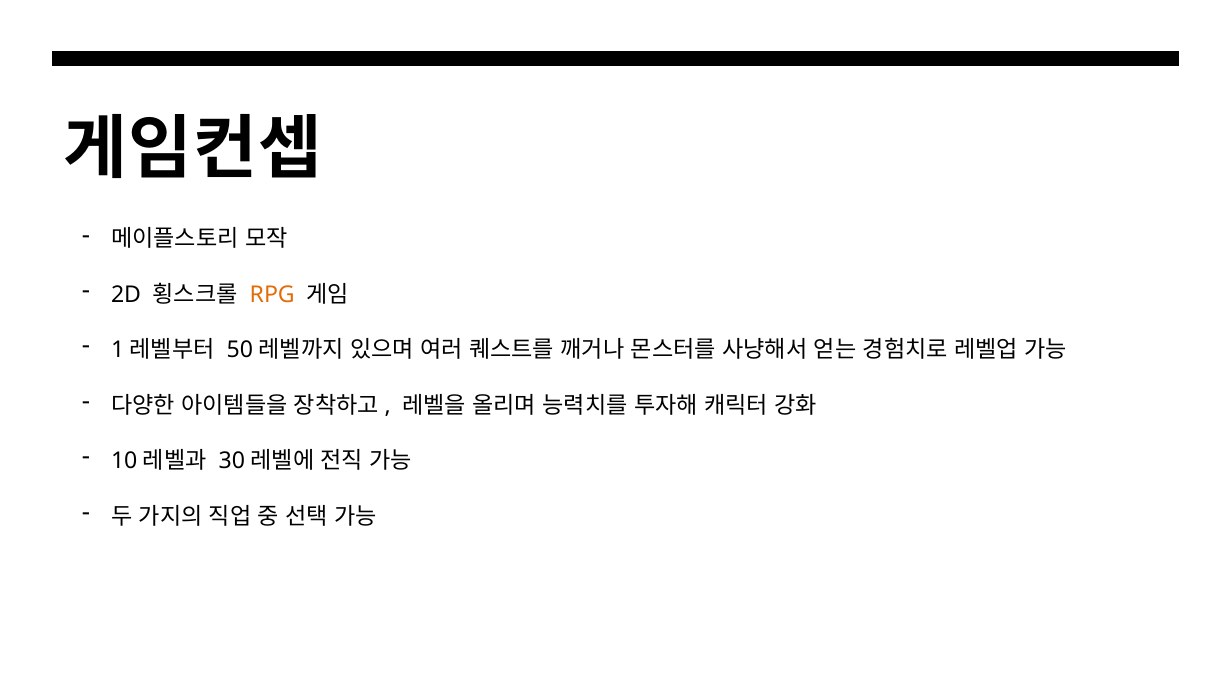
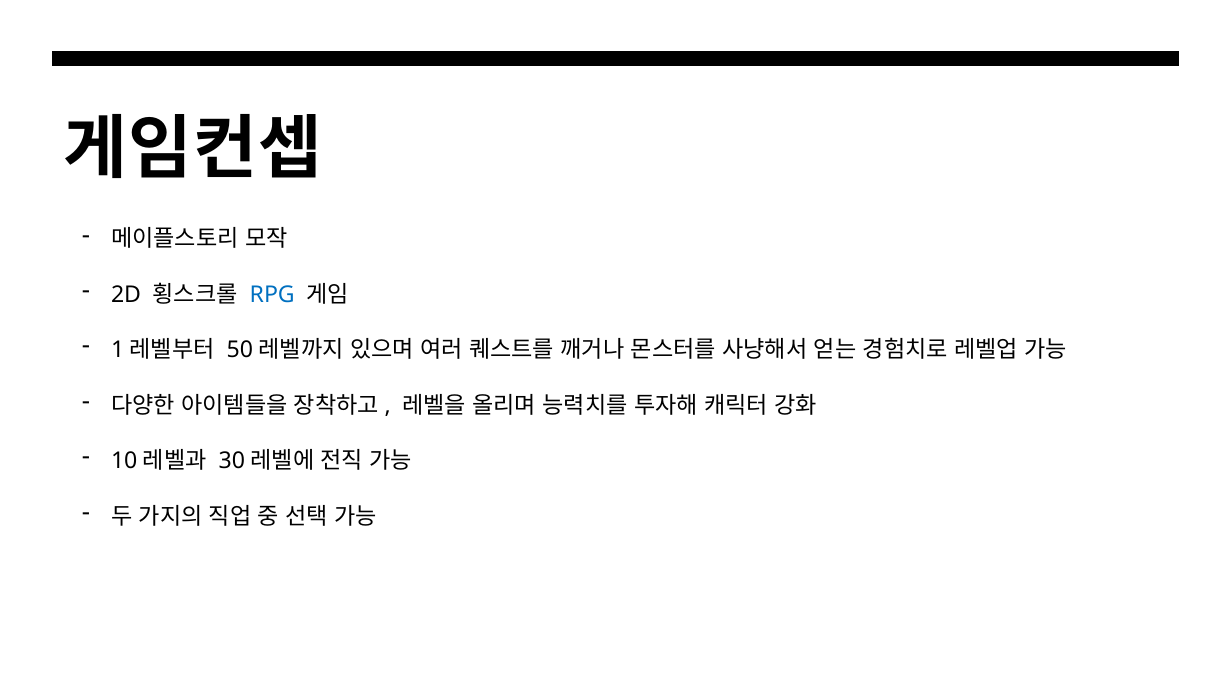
RPG colour: orange -> blue
